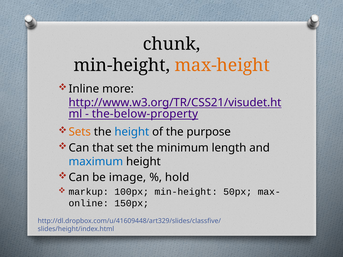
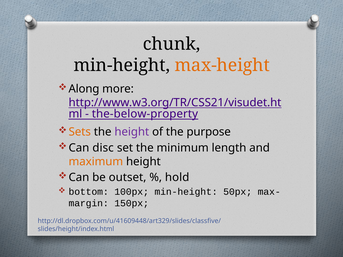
Inline: Inline -> Along
height at (132, 132) colour: blue -> purple
that: that -> disc
maximum colour: blue -> orange
image: image -> outset
markup: markup -> bottom
online: online -> margin
